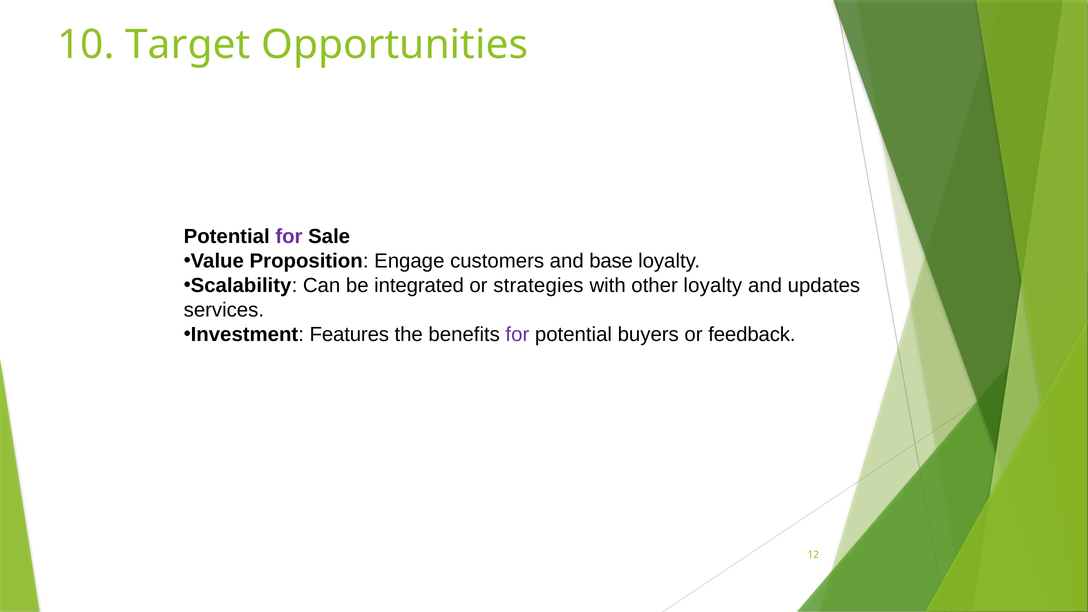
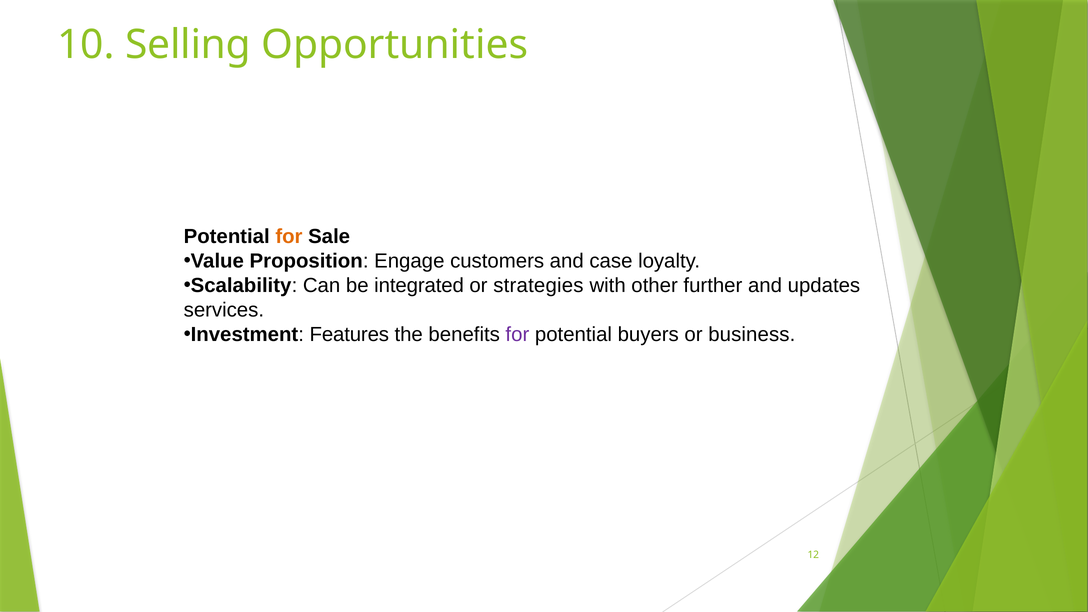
Target: Target -> Selling
for at (289, 236) colour: purple -> orange
base: base -> case
other loyalty: loyalty -> further
feedback: feedback -> business
